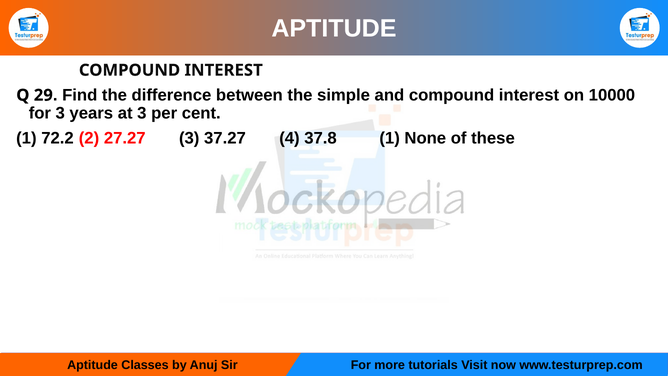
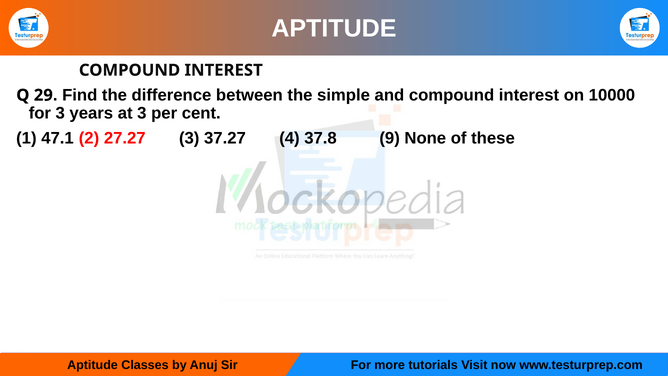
72.2: 72.2 -> 47.1
37.8 1: 1 -> 9
